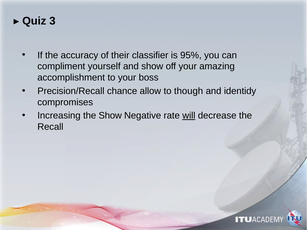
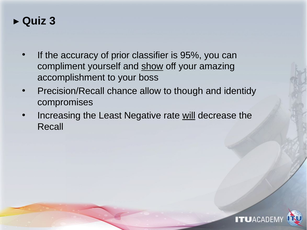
their: their -> prior
show at (152, 66) underline: none -> present
the Show: Show -> Least
